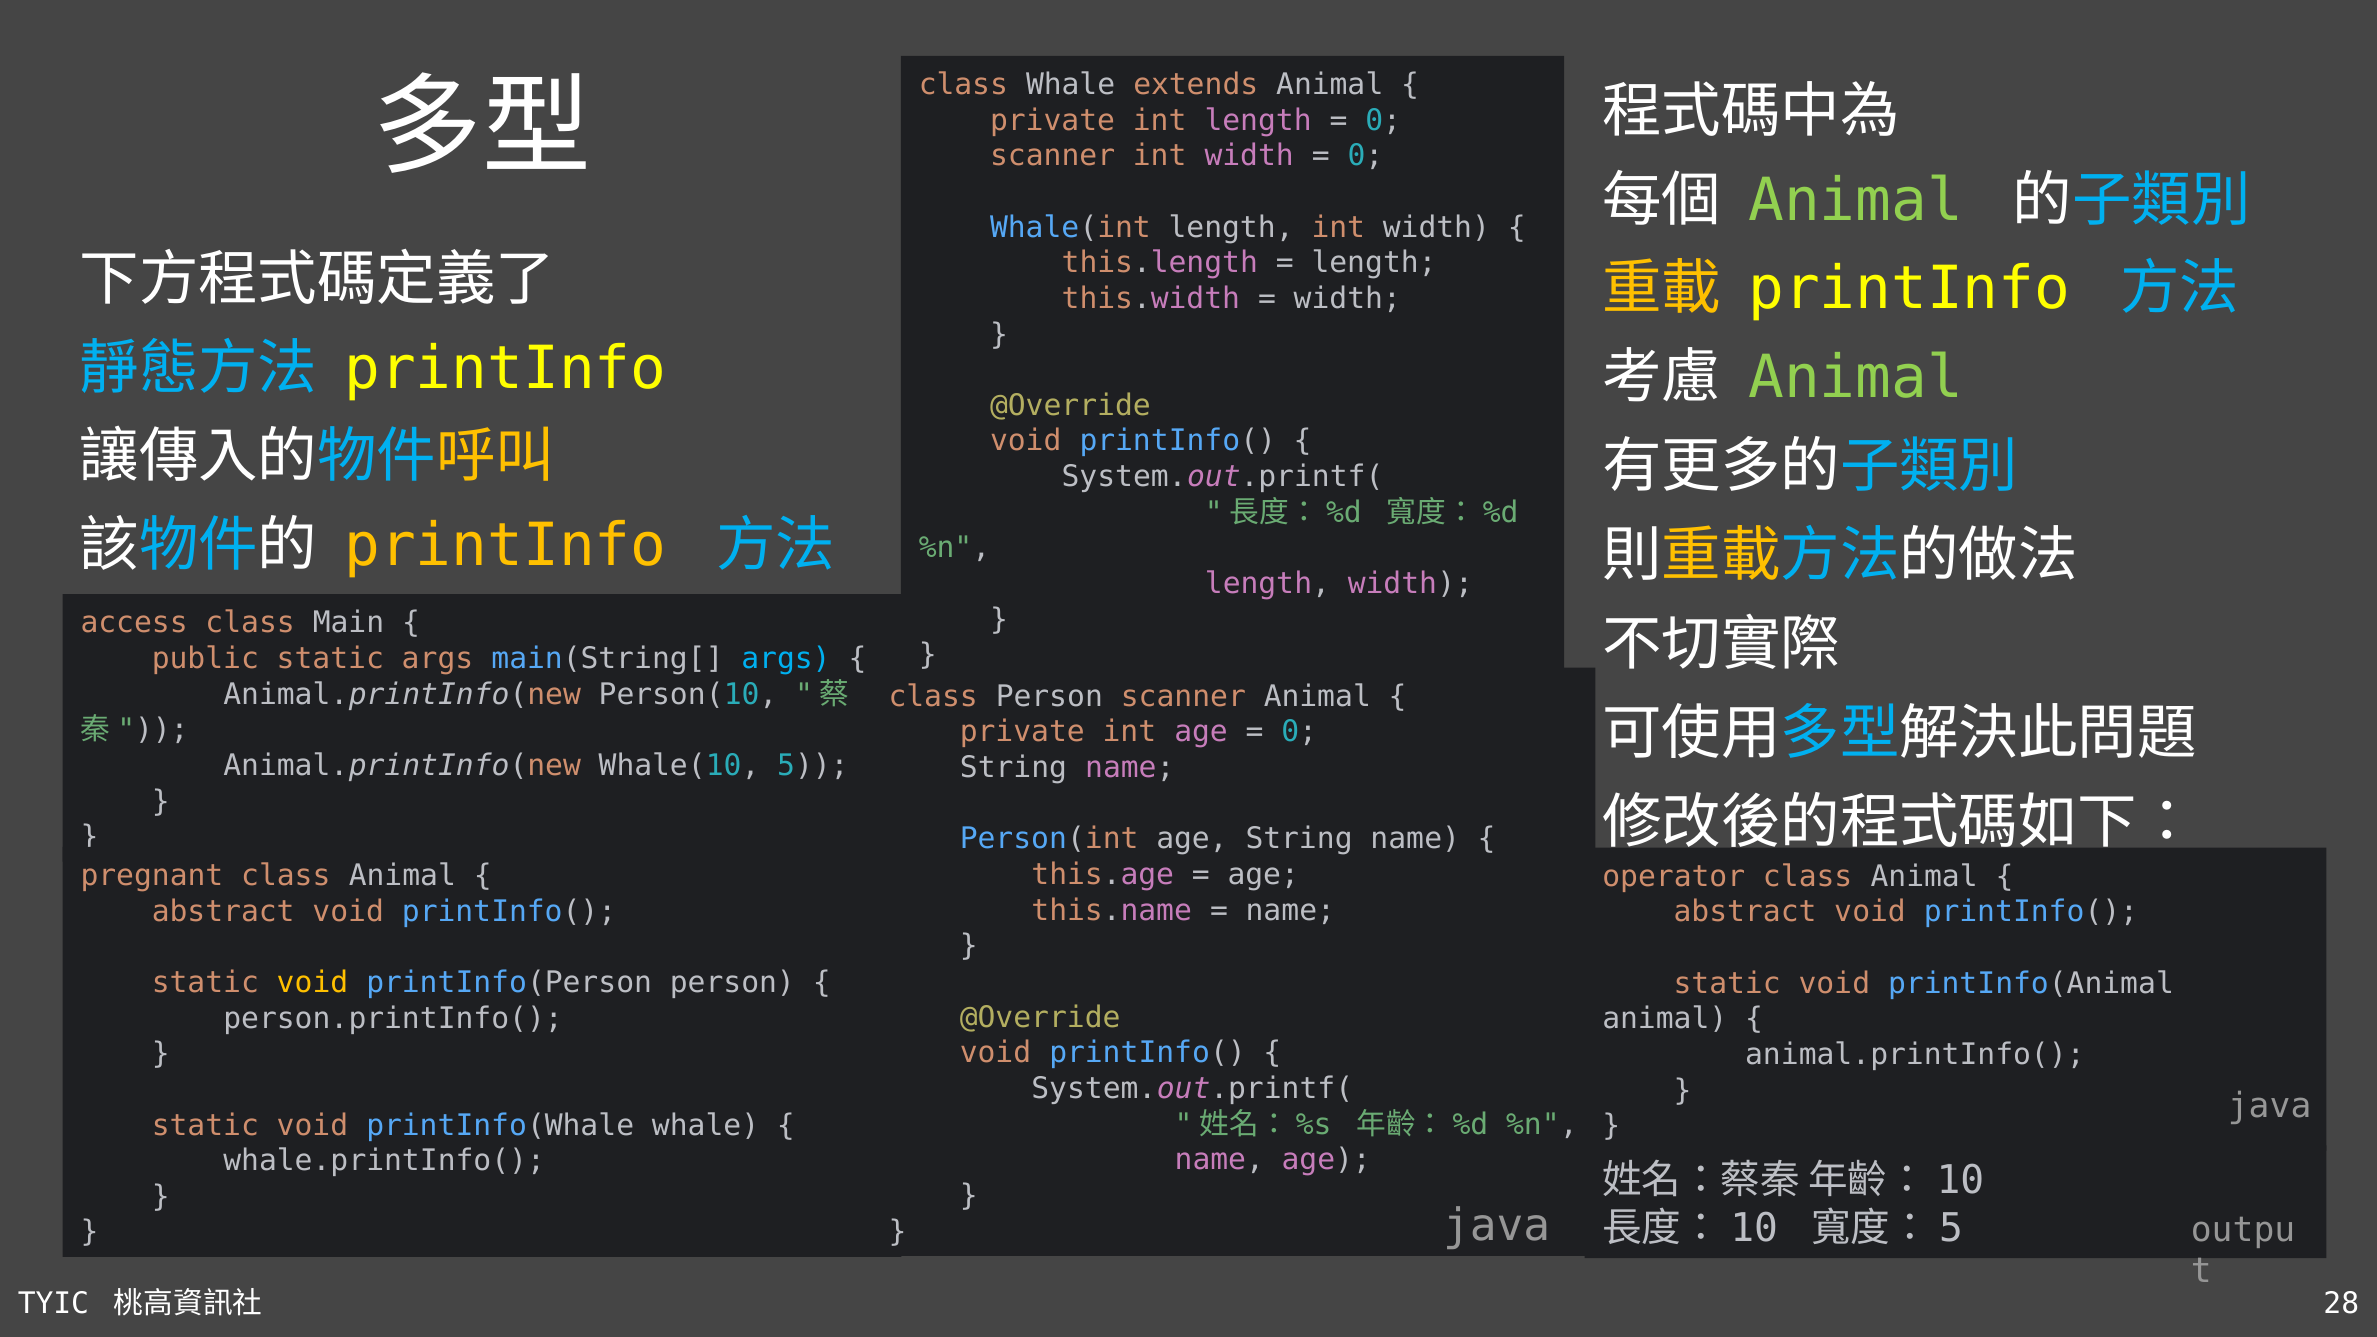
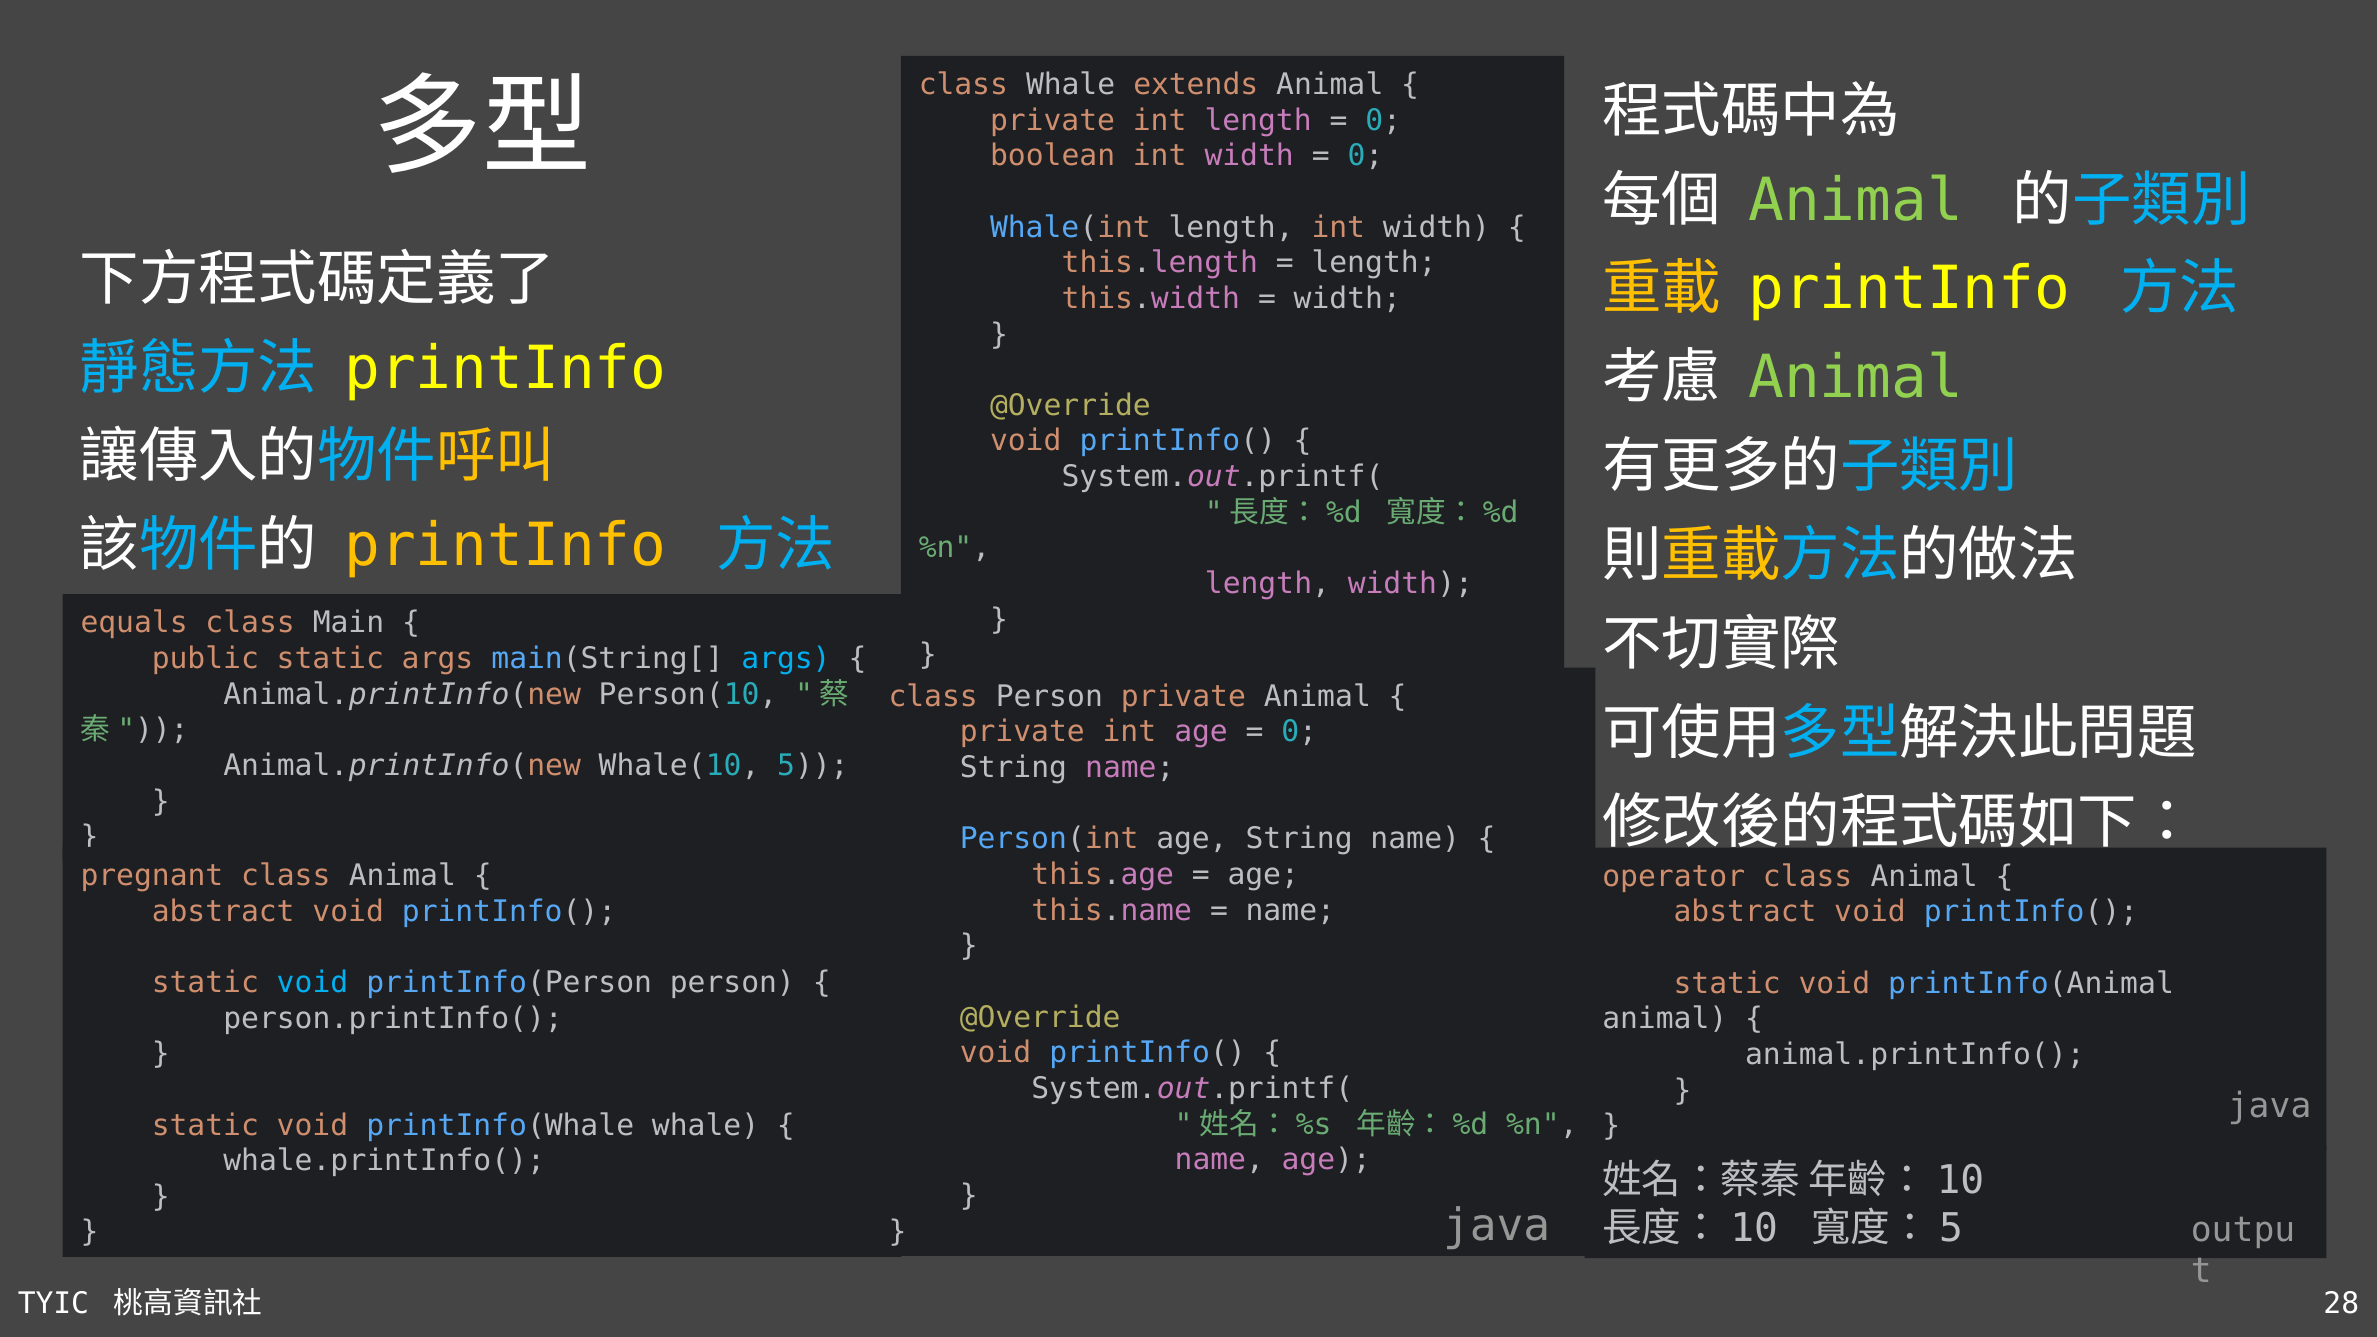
scanner at (1053, 156): scanner -> boolean
access: access -> equals
Person scanner: scanner -> private
void at (313, 983) colour: yellow -> light blue
